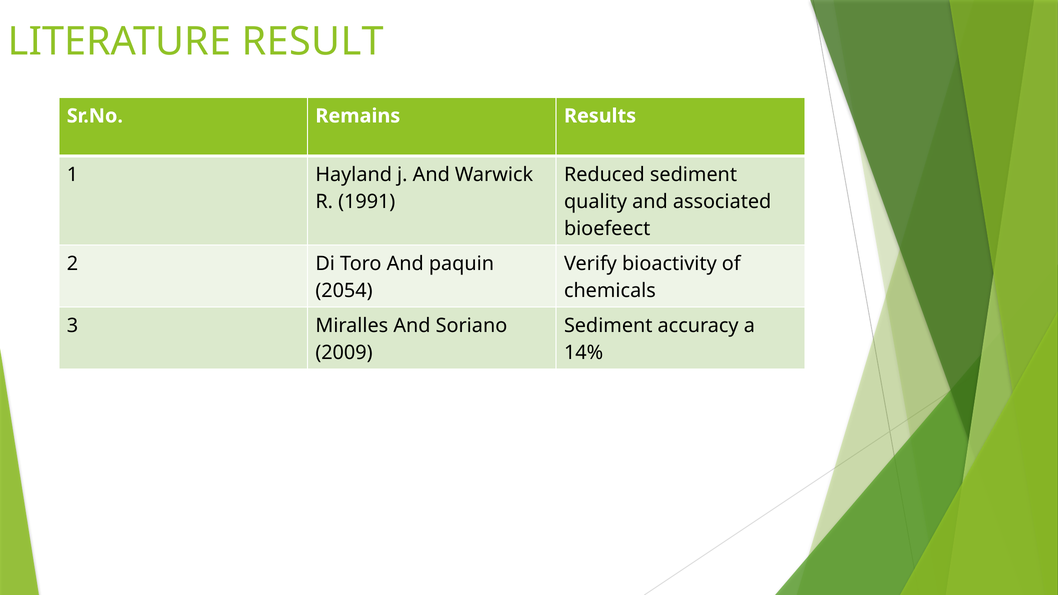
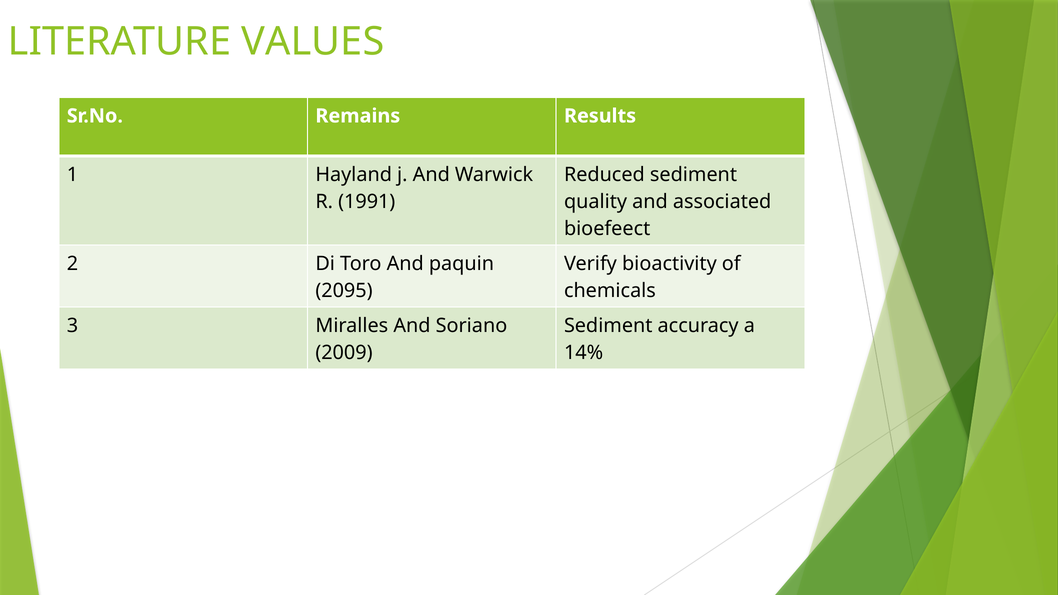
RESULT: RESULT -> VALUES
2054: 2054 -> 2095
